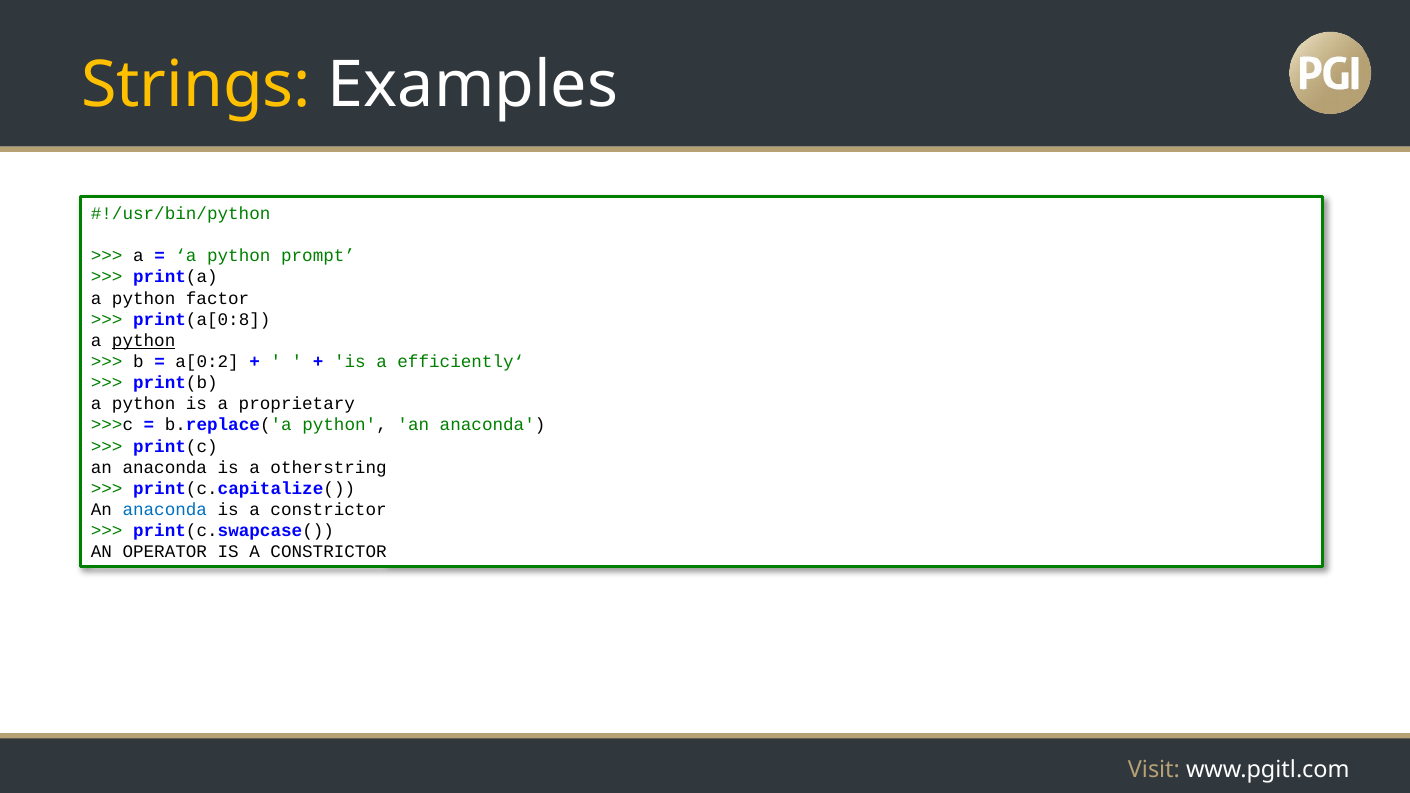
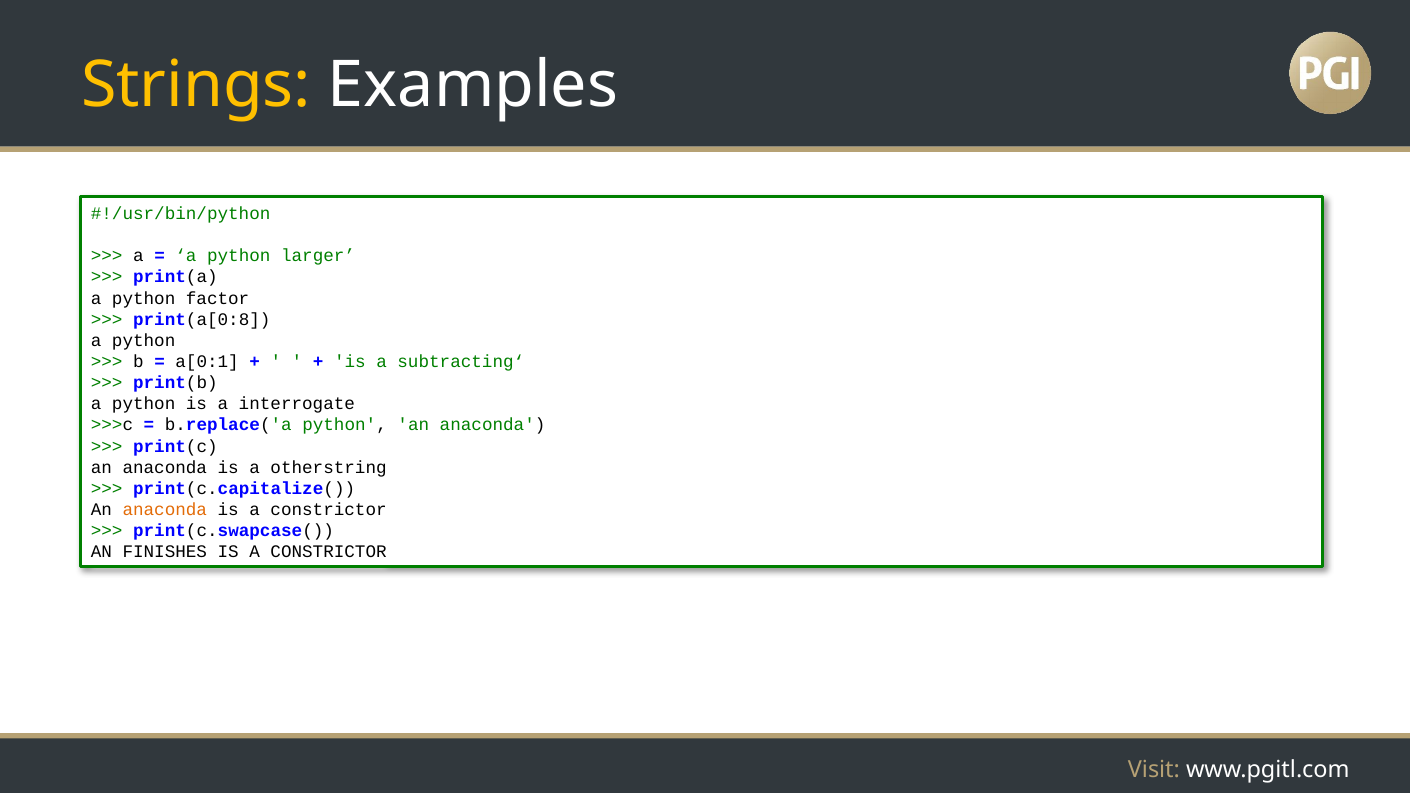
prompt: prompt -> larger
python at (144, 341) underline: present -> none
a[0:2: a[0:2 -> a[0:1
efficiently‘: efficiently‘ -> subtracting‘
proprietary: proprietary -> interrogate
anaconda at (165, 510) colour: blue -> orange
OPERATOR: OPERATOR -> FINISHES
